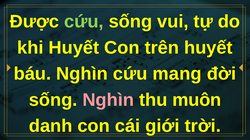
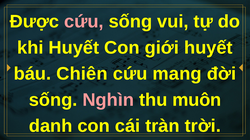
cứu at (84, 22) colour: light green -> pink
trên: trên -> giới
báu Nghìn: Nghìn -> Chiên
giới: giới -> tràn
